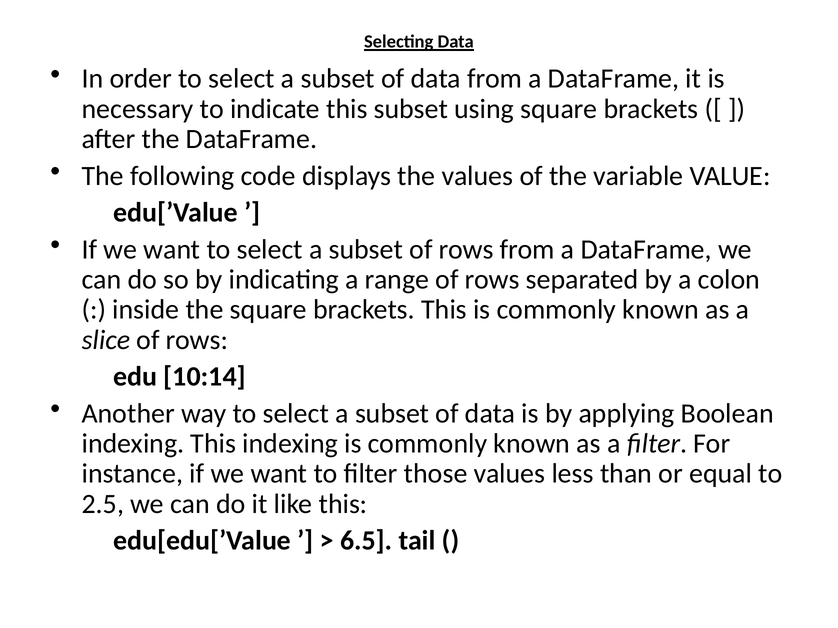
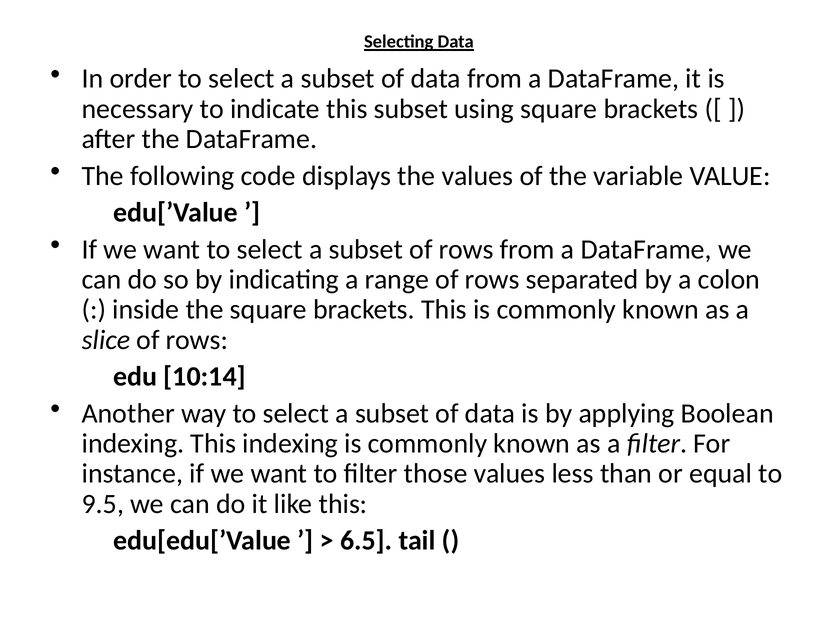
2.5: 2.5 -> 9.5
